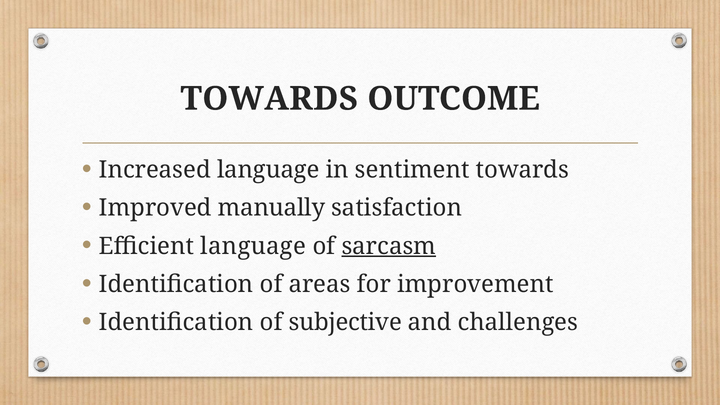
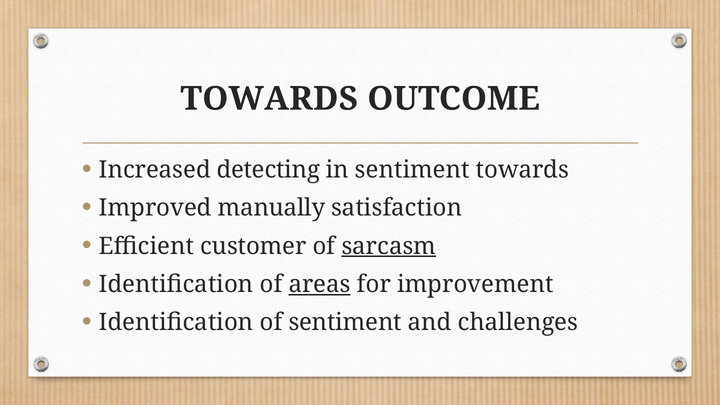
Increased language: language -> detecting
Efficient language: language -> customer
areas underline: none -> present
of subjective: subjective -> sentiment
